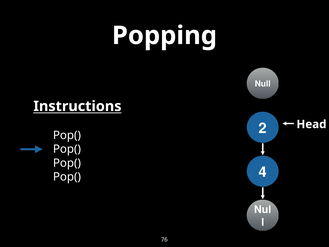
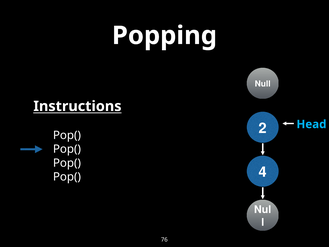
Head colour: white -> light blue
